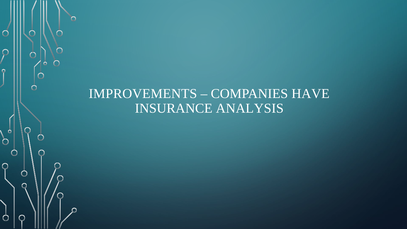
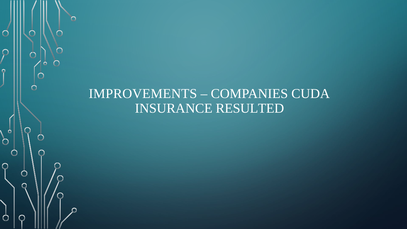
HAVE: HAVE -> CUDA
ANALYSIS: ANALYSIS -> RESULTED
